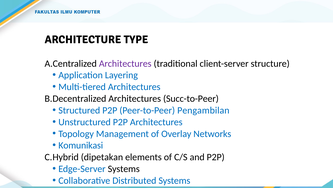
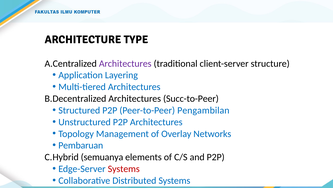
Komunikasi: Komunikasi -> Pembaruan
dipetakan: dipetakan -> semuanya
Systems at (124, 168) colour: black -> red
